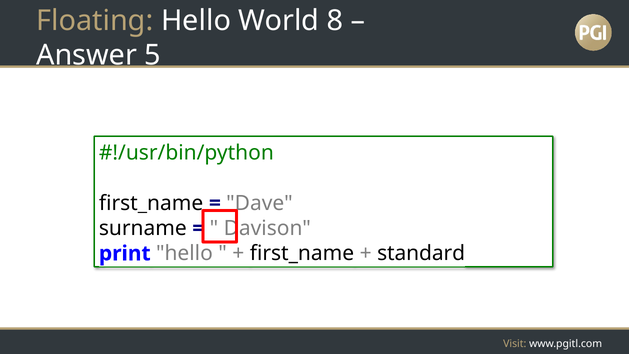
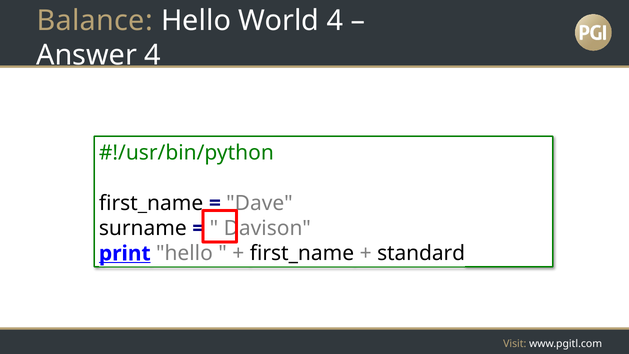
Floating: Floating -> Balance
World 8: 8 -> 4
Answer 5: 5 -> 4
print underline: none -> present
